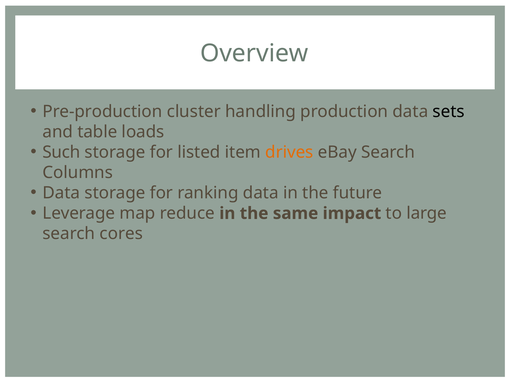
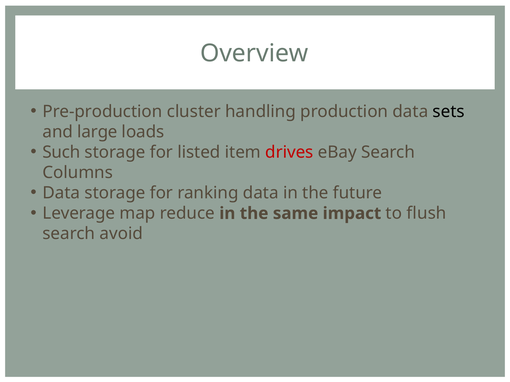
table: table -> large
drives colour: orange -> red
large: large -> flush
cores: cores -> avoid
